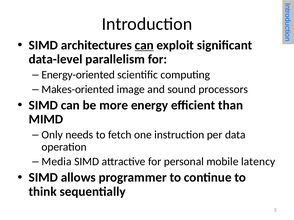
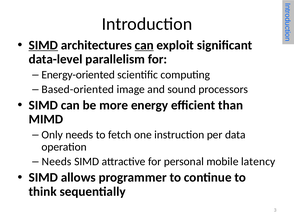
SIMD at (43, 45) underline: none -> present
Makes-oriented: Makes-oriented -> Based-oriented
Media at (57, 162): Media -> Needs
